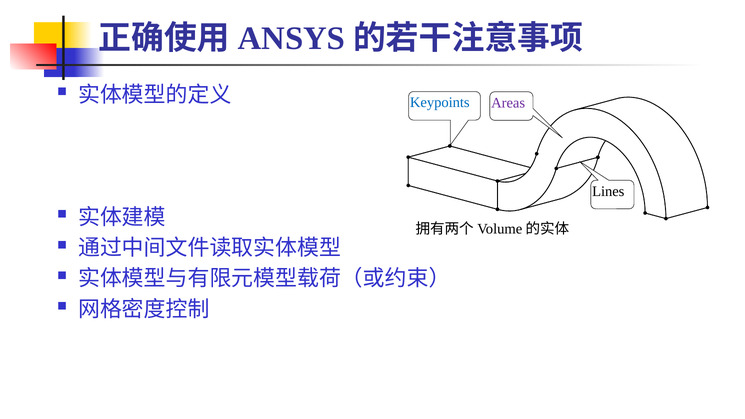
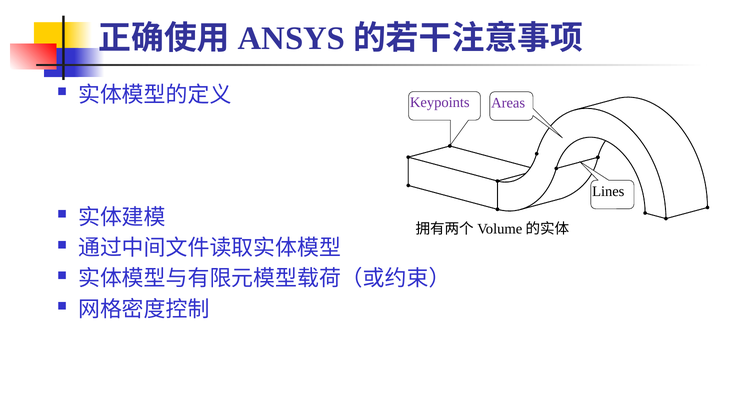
Keypoints colour: blue -> purple
